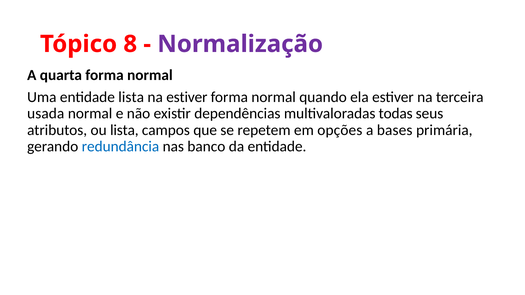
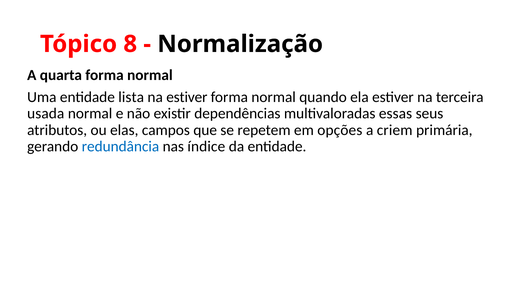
Normalização colour: purple -> black
todas: todas -> essas
ou lista: lista -> elas
bases: bases -> criem
banco: banco -> índice
